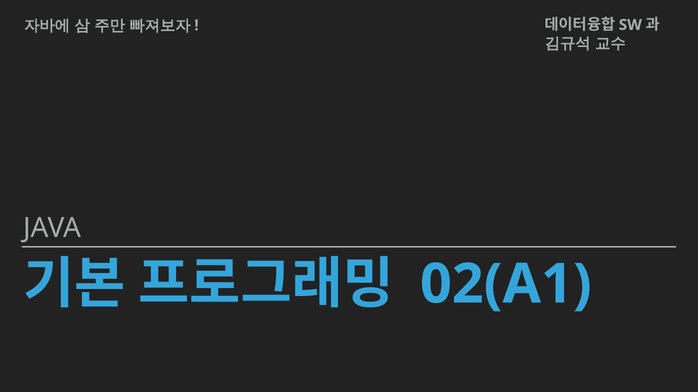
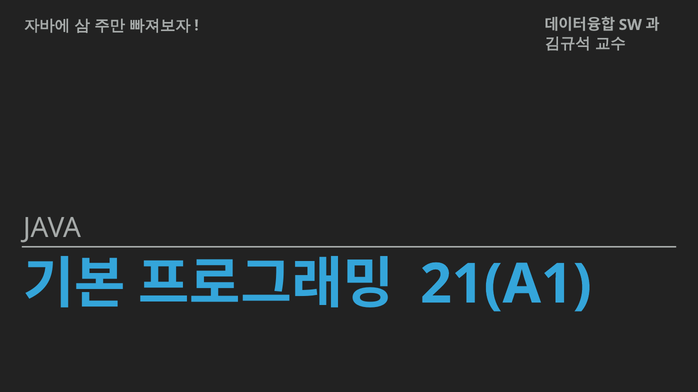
02(A1: 02(A1 -> 21(A1
